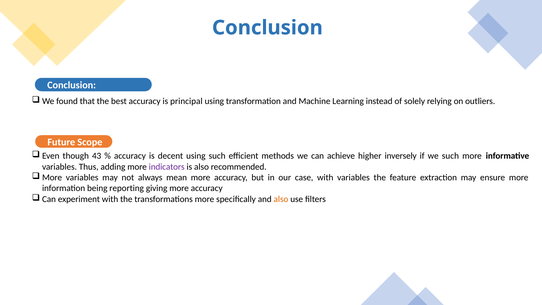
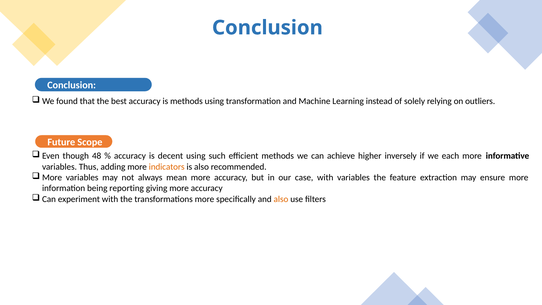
is principal: principal -> methods
43: 43 -> 48
we such: such -> each
indicators colour: purple -> orange
